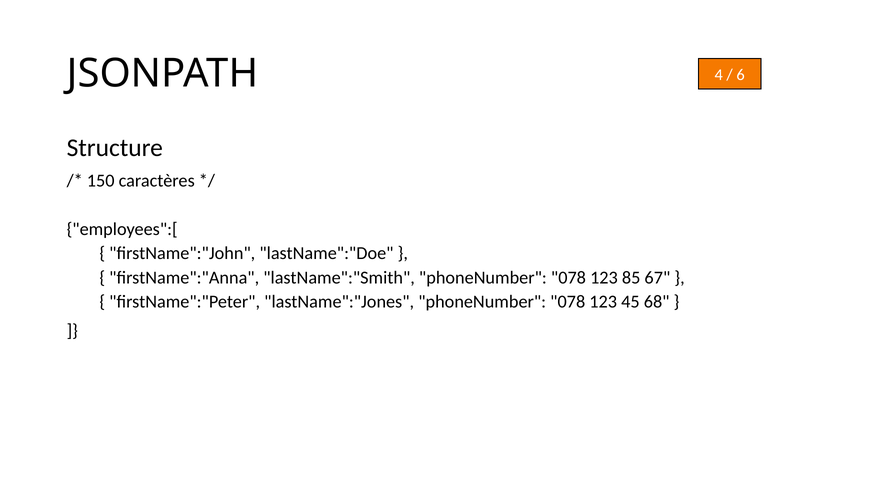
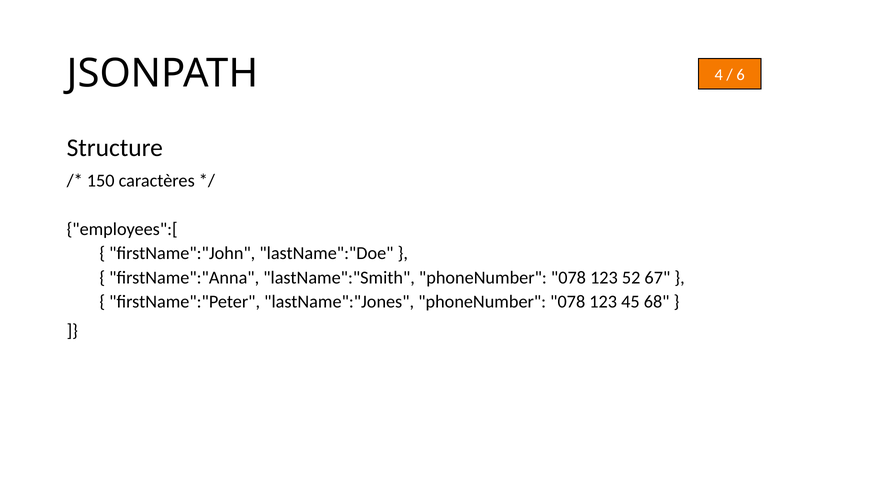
85: 85 -> 52
